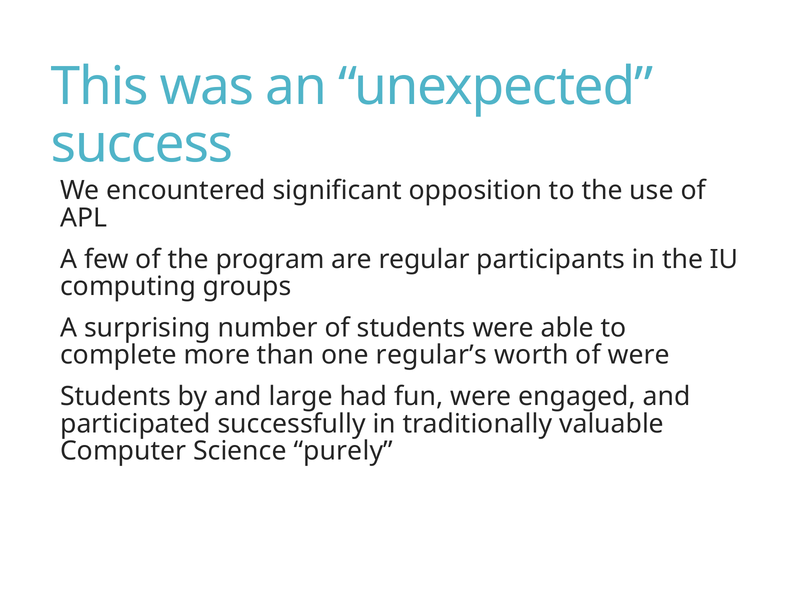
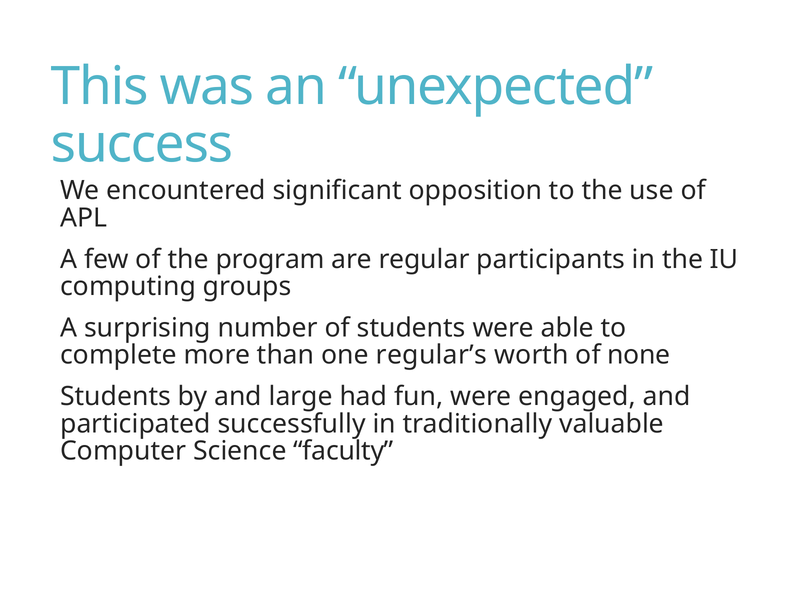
of were: were -> none
purely: purely -> faculty
